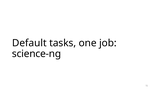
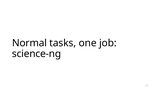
Default: Default -> Normal
